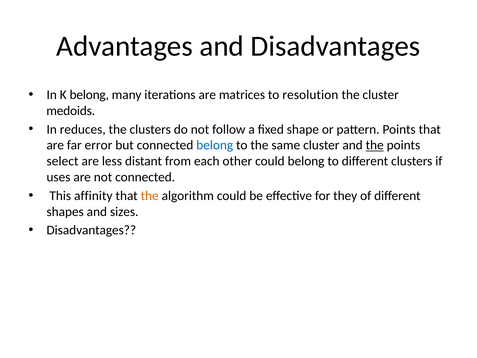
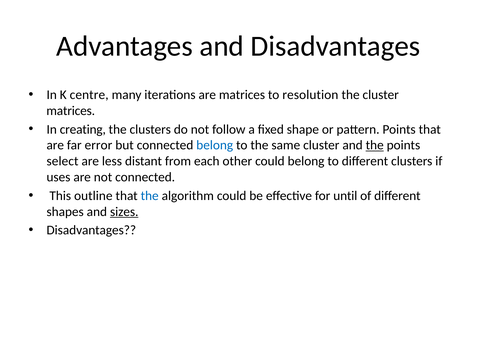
K belong: belong -> centre
medoids at (71, 111): medoids -> matrices
reduces: reduces -> creating
affinity: affinity -> outline
the at (150, 196) colour: orange -> blue
they: they -> until
sizes underline: none -> present
